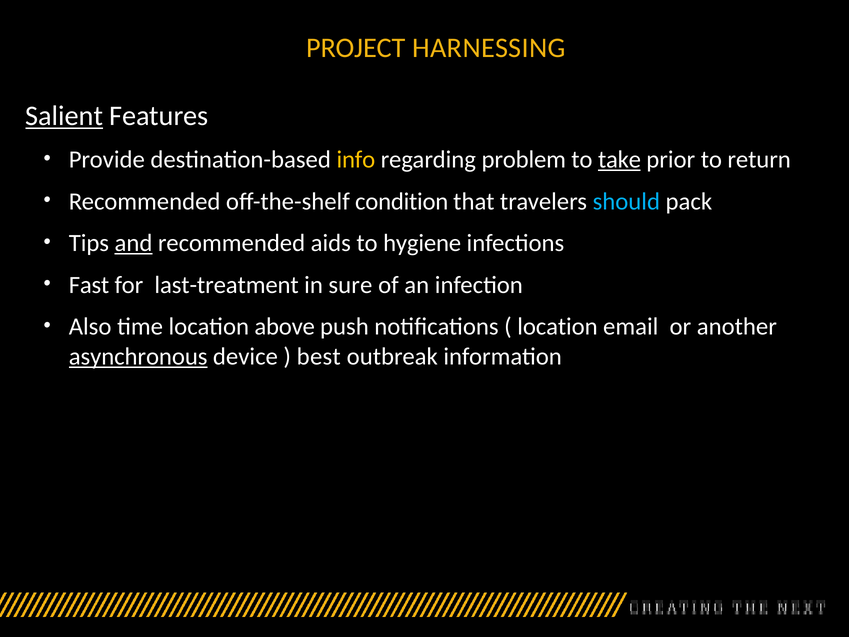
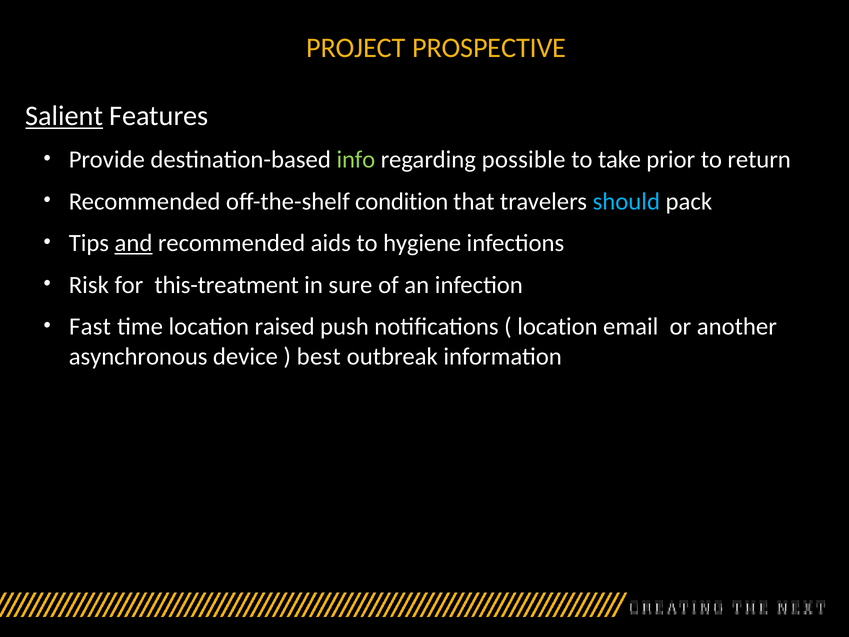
HARNESSING: HARNESSING -> PROSPECTIVE
info colour: yellow -> light green
problem: problem -> possible
take underline: present -> none
Fast: Fast -> Risk
last-treatment: last-treatment -> this-treatment
Also: Also -> Fast
above: above -> raised
asynchronous underline: present -> none
